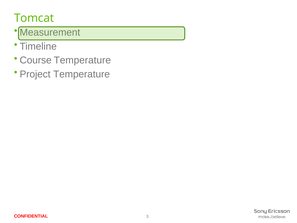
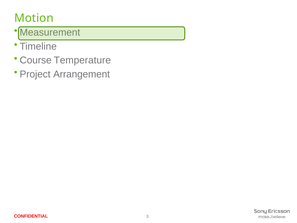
Tomcat: Tomcat -> Motion
Project Temperature: Temperature -> Arrangement
